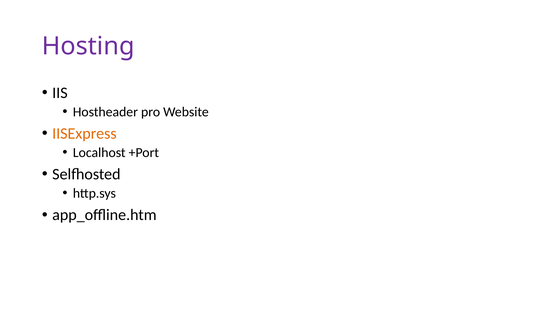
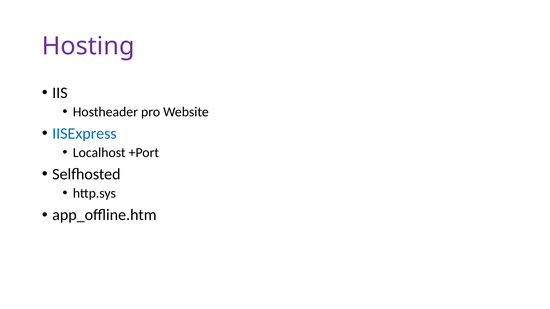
IISExpress colour: orange -> blue
